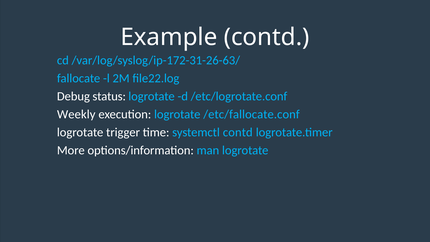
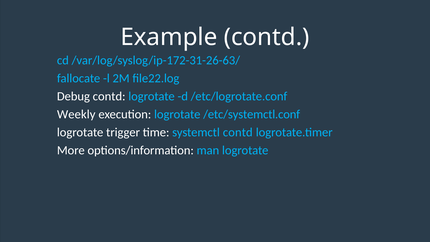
Debug status: status -> contd
/etc/fallocate.conf: /etc/fallocate.conf -> /etc/systemctl.conf
